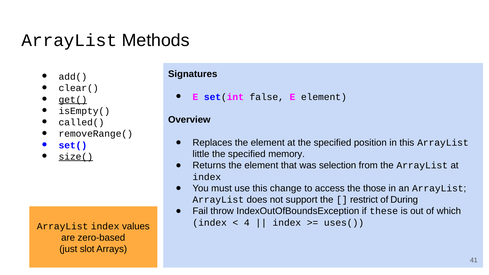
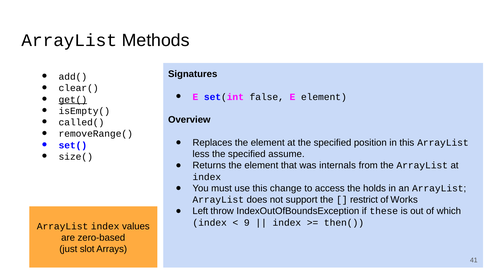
little: little -> less
memory: memory -> assume
size( underline: present -> none
selection: selection -> internals
those: those -> holds
During: During -> Works
Fail: Fail -> Left
4: 4 -> 9
uses(: uses( -> then(
